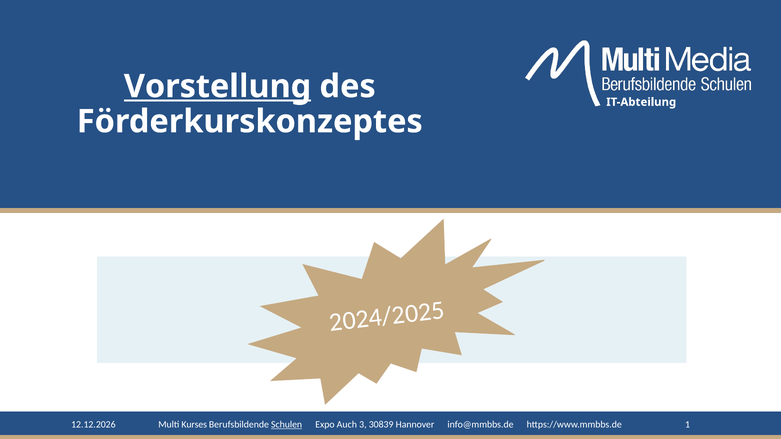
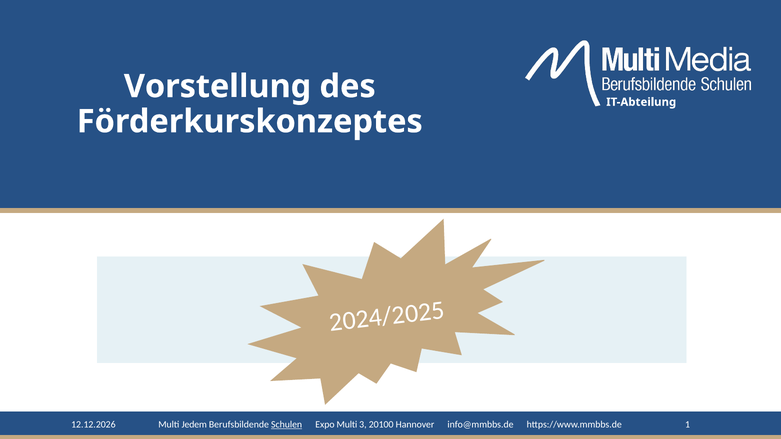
Vorstellung underline: present -> none
Kurses: Kurses -> Jedem
Expo Auch: Auch -> Multi
30839: 30839 -> 20100
